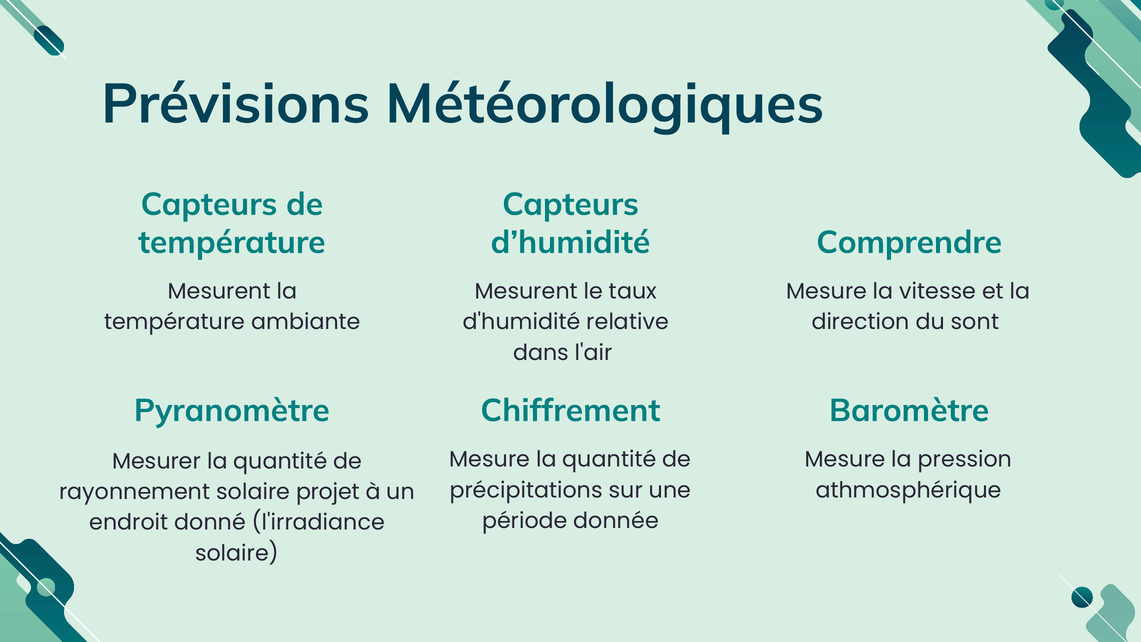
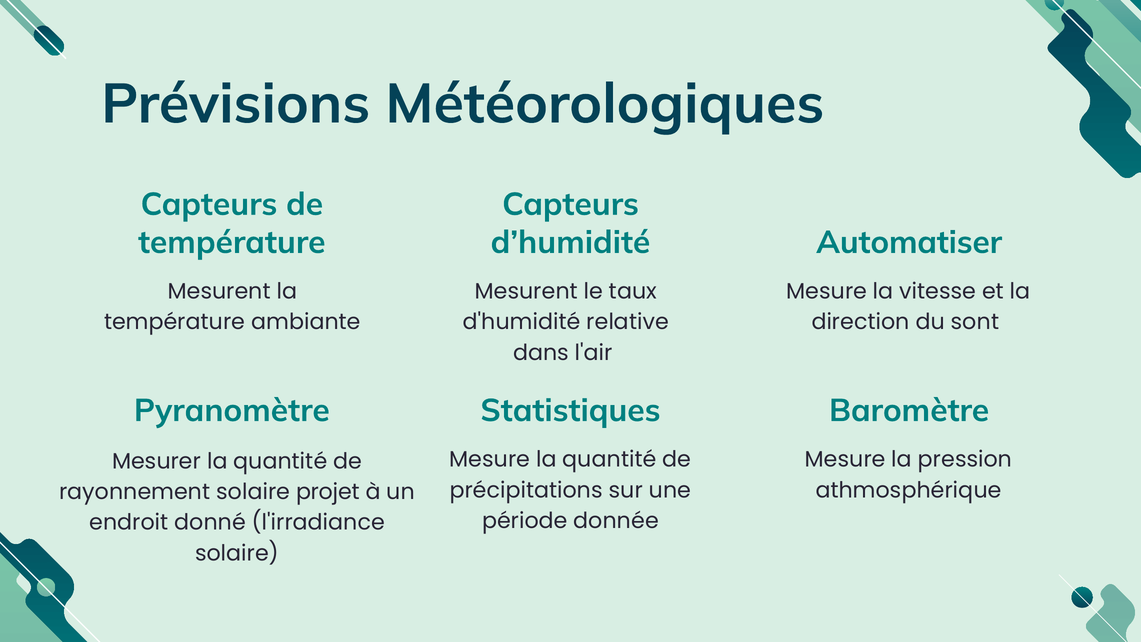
Comprendre: Comprendre -> Automatiser
Chiffrement: Chiffrement -> Statistiques
